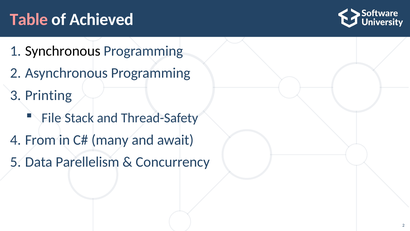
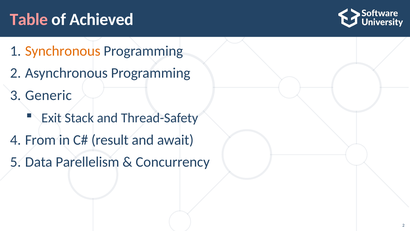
Synchronous colour: black -> orange
Printing: Printing -> Generic
File: File -> Exit
many: many -> result
